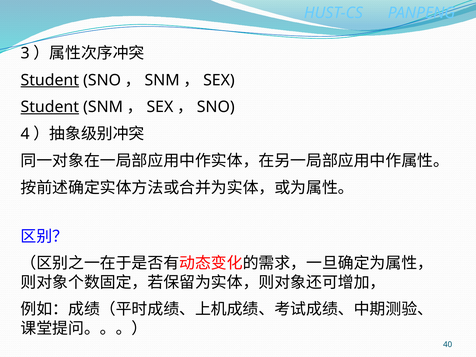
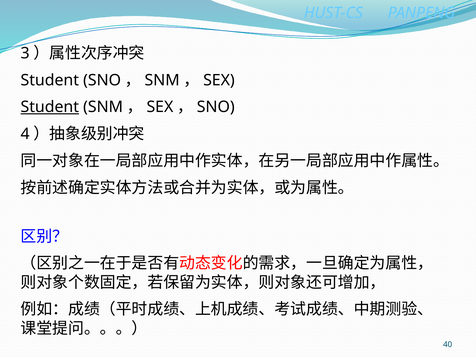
Student at (50, 80) underline: present -> none
